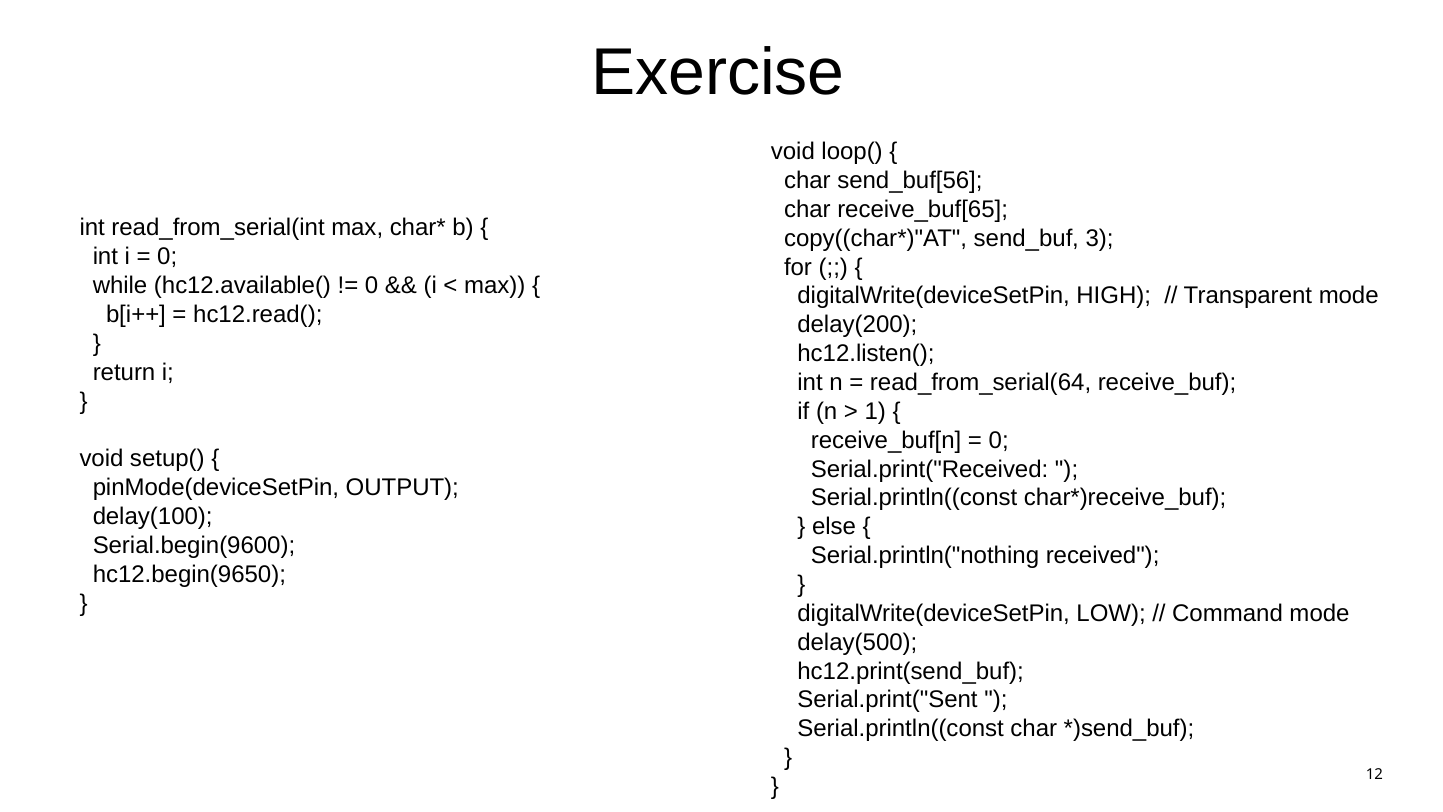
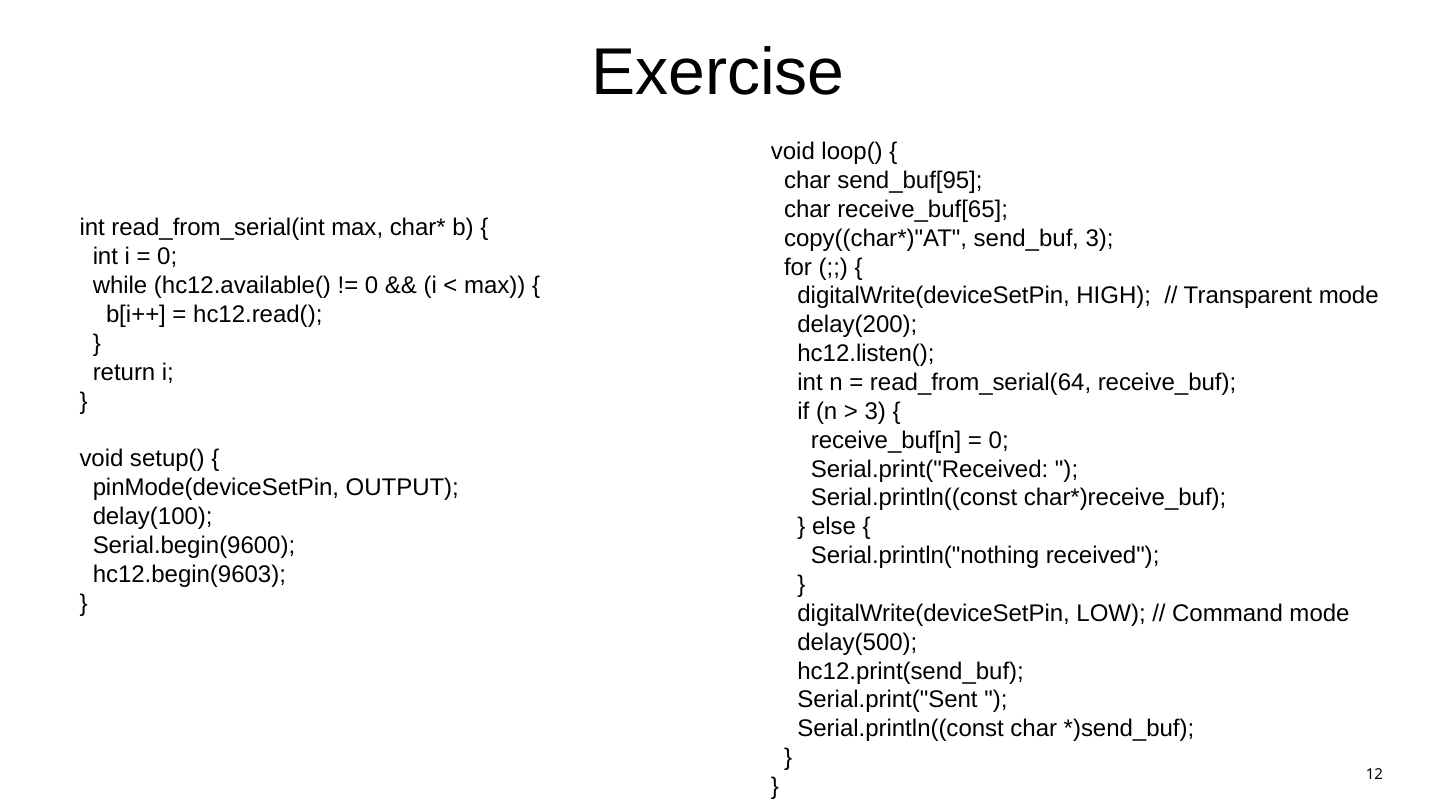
send_buf[56: send_buf[56 -> send_buf[95
1 at (875, 411): 1 -> 3
hc12.begin(9650: hc12.begin(9650 -> hc12.begin(9603
